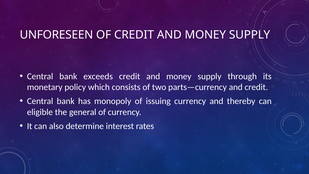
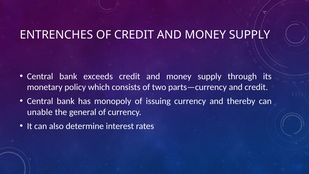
UNFORESEEN: UNFORESEEN -> ENTRENCHES
eligible: eligible -> unable
